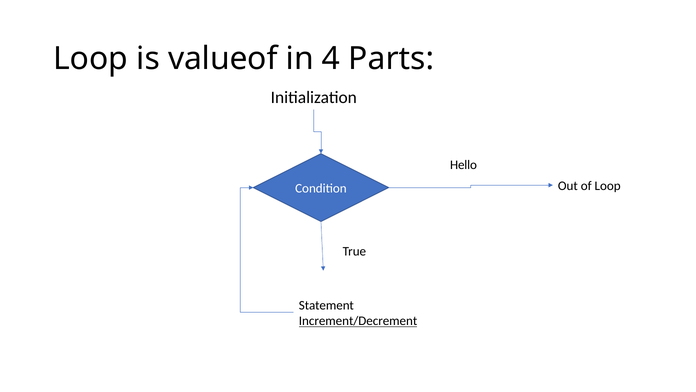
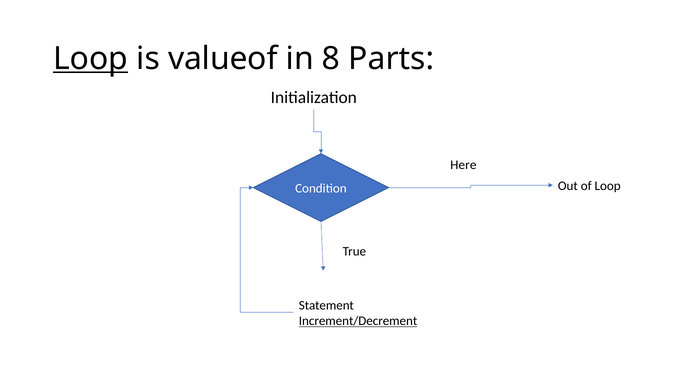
Loop at (91, 58) underline: none -> present
4: 4 -> 8
Hello: Hello -> Here
